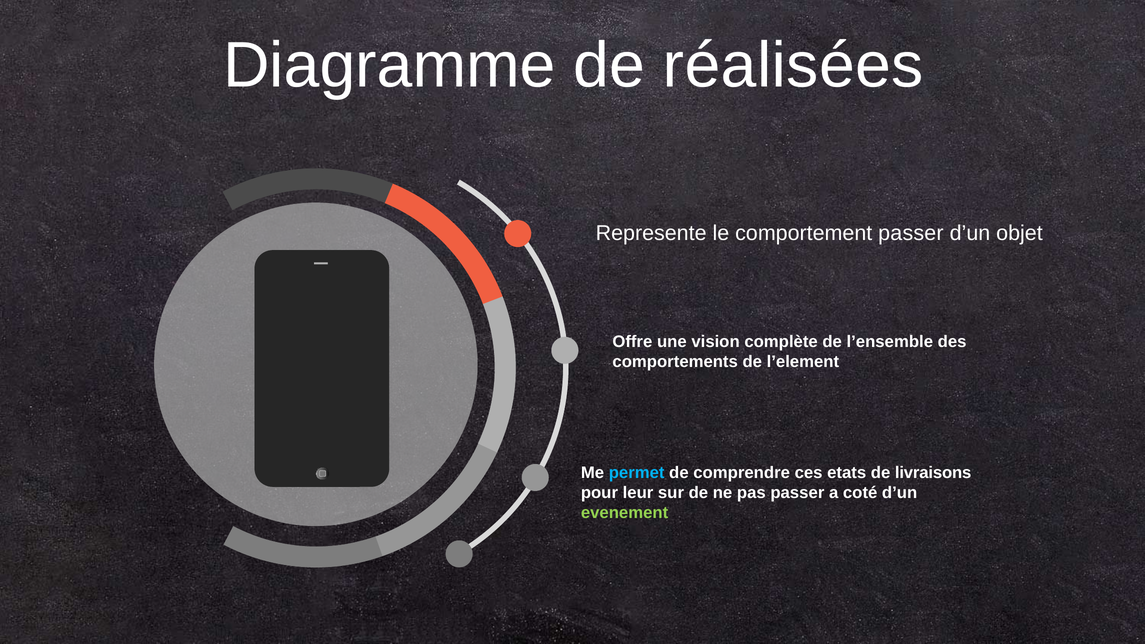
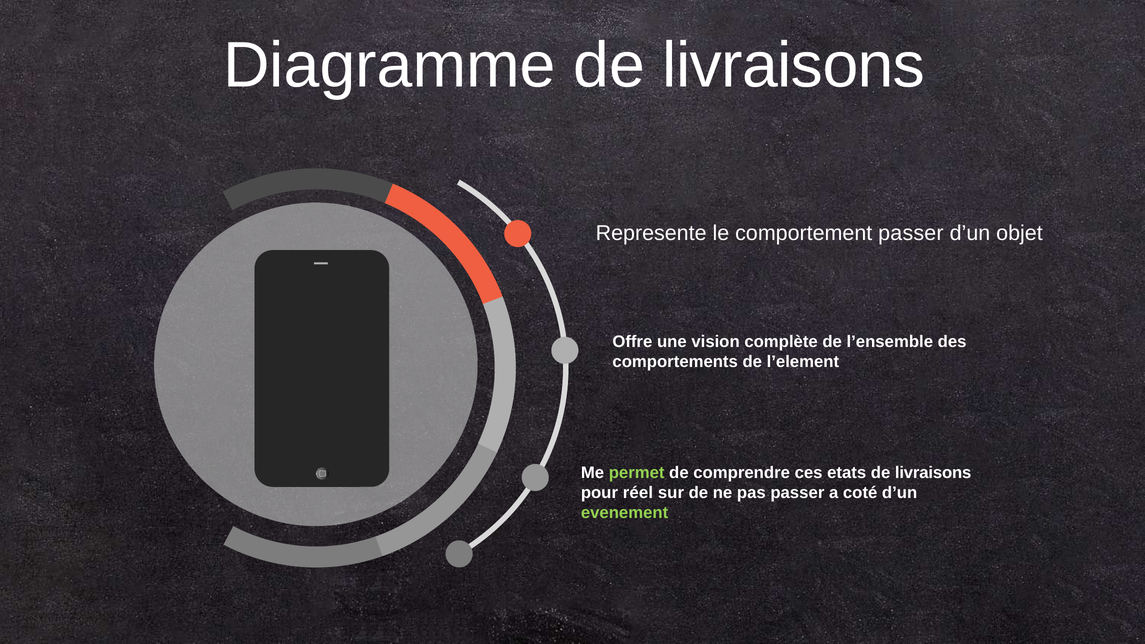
Diagramme de réalisées: réalisées -> livraisons
permet colour: light blue -> light green
leur: leur -> réel
